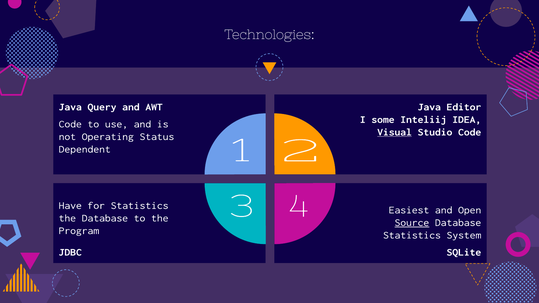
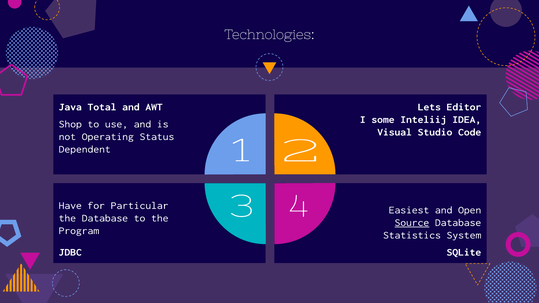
Query: Query -> Total
Java at (429, 107): Java -> Lets
Code at (70, 124): Code -> Shop
Visual underline: present -> none
for Statistics: Statistics -> Particular
